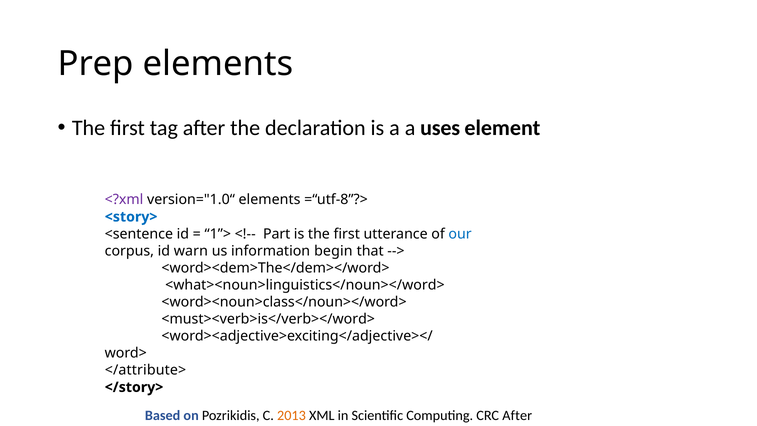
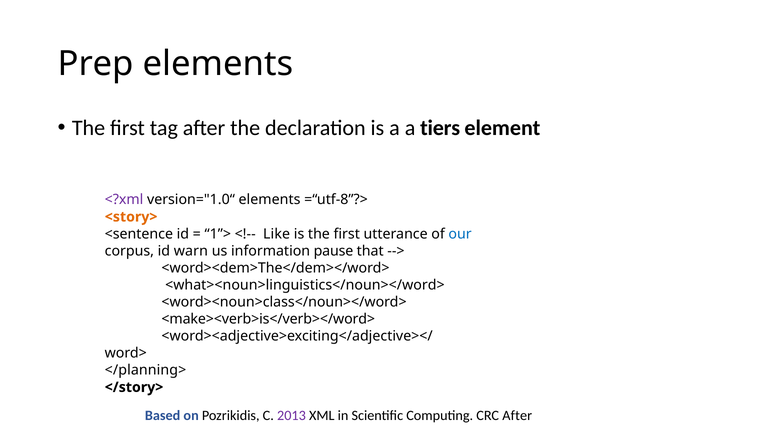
uses: uses -> tiers
<story> colour: blue -> orange
Part: Part -> Like
begin: begin -> pause
<must><verb>is</verb></word>: <must><verb>is</verb></word> -> <make><verb>is</verb></word>
</attribute>: </attribute> -> </planning>
2013 colour: orange -> purple
